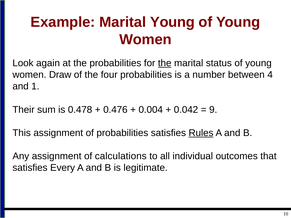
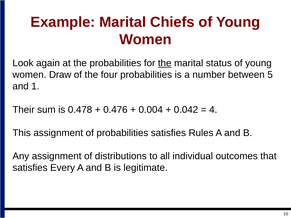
Marital Young: Young -> Chiefs
4: 4 -> 5
9: 9 -> 4
Rules underline: present -> none
calculations: calculations -> distributions
